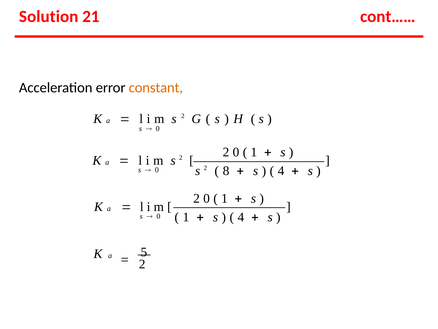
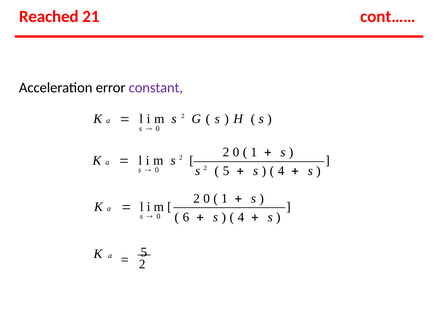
Solution: Solution -> Reached
constant colour: orange -> purple
8 at (226, 171): 8 -> 5
1 at (186, 217): 1 -> 6
